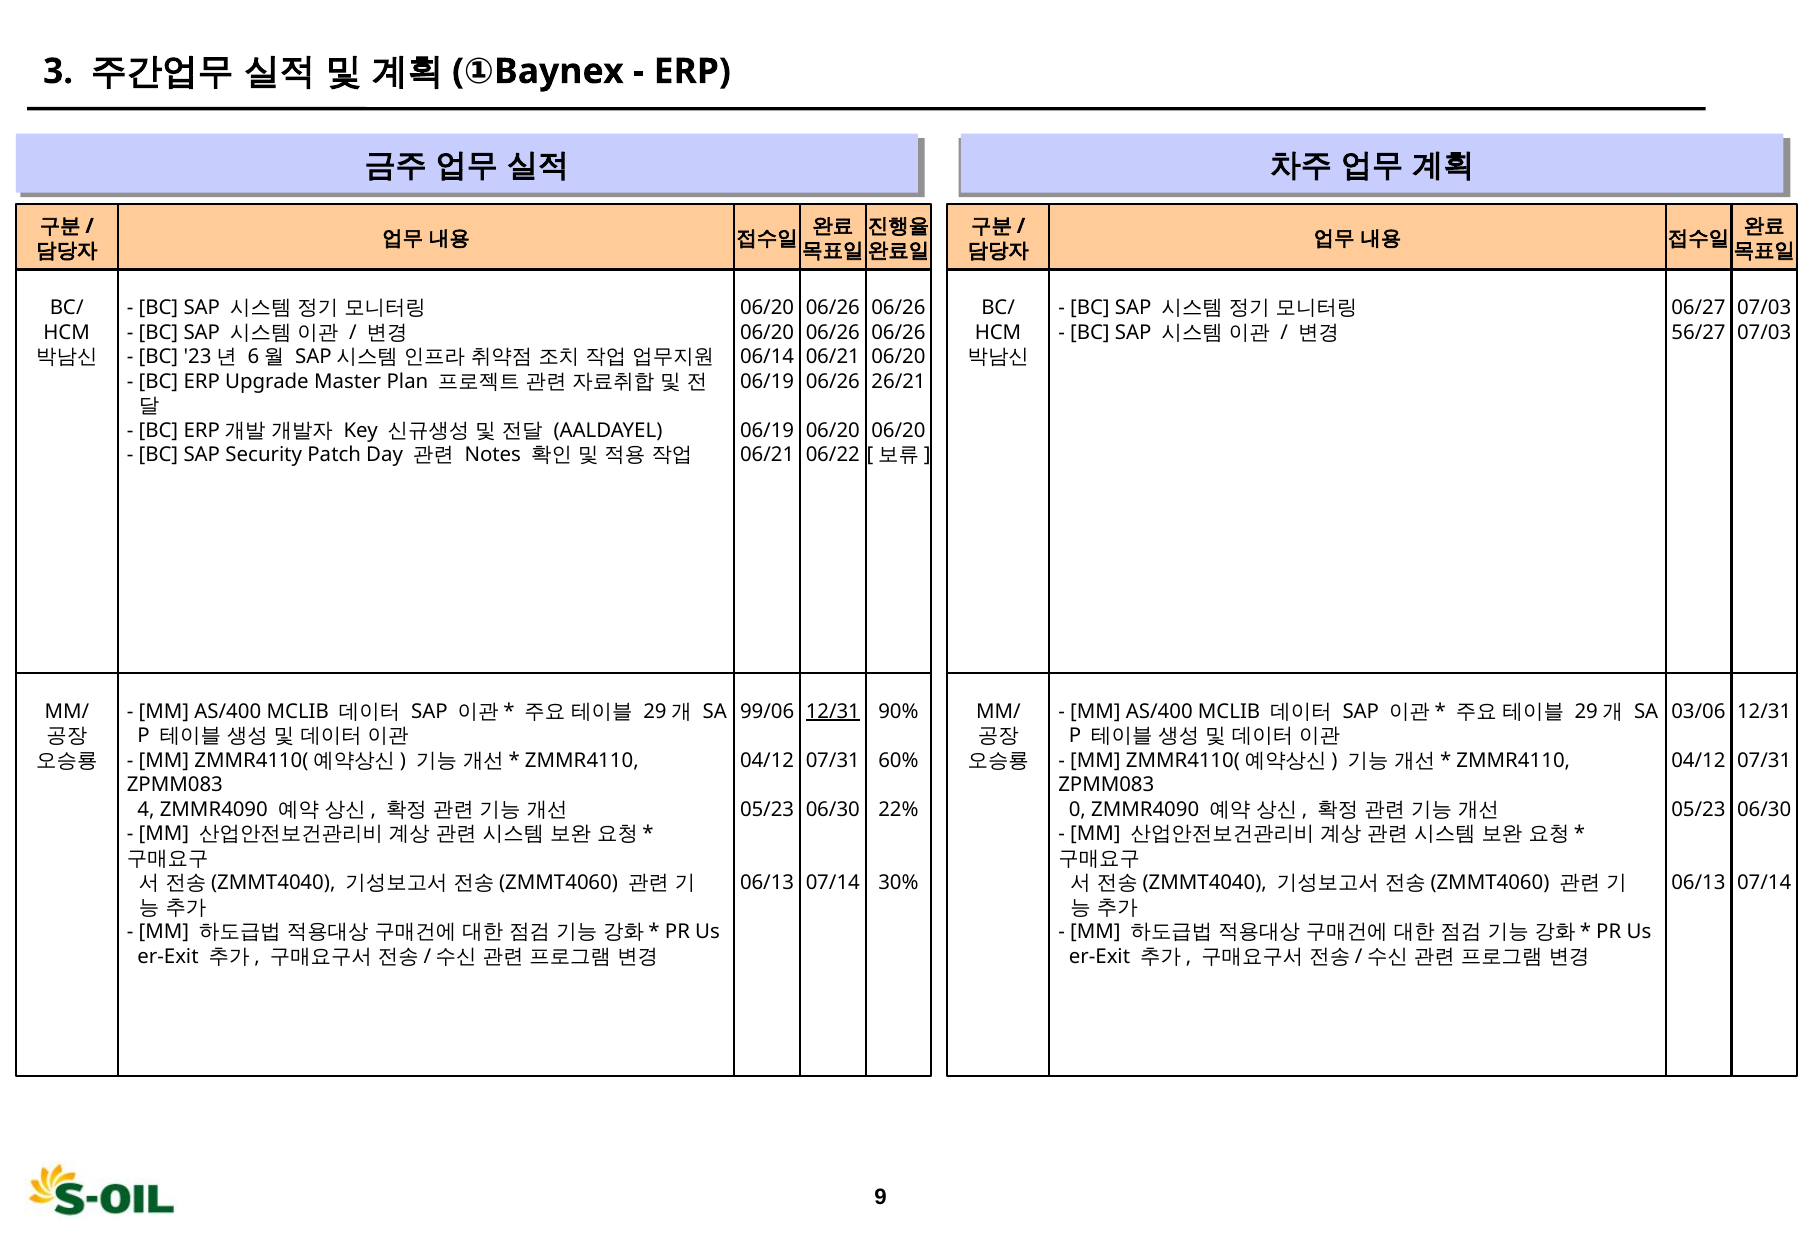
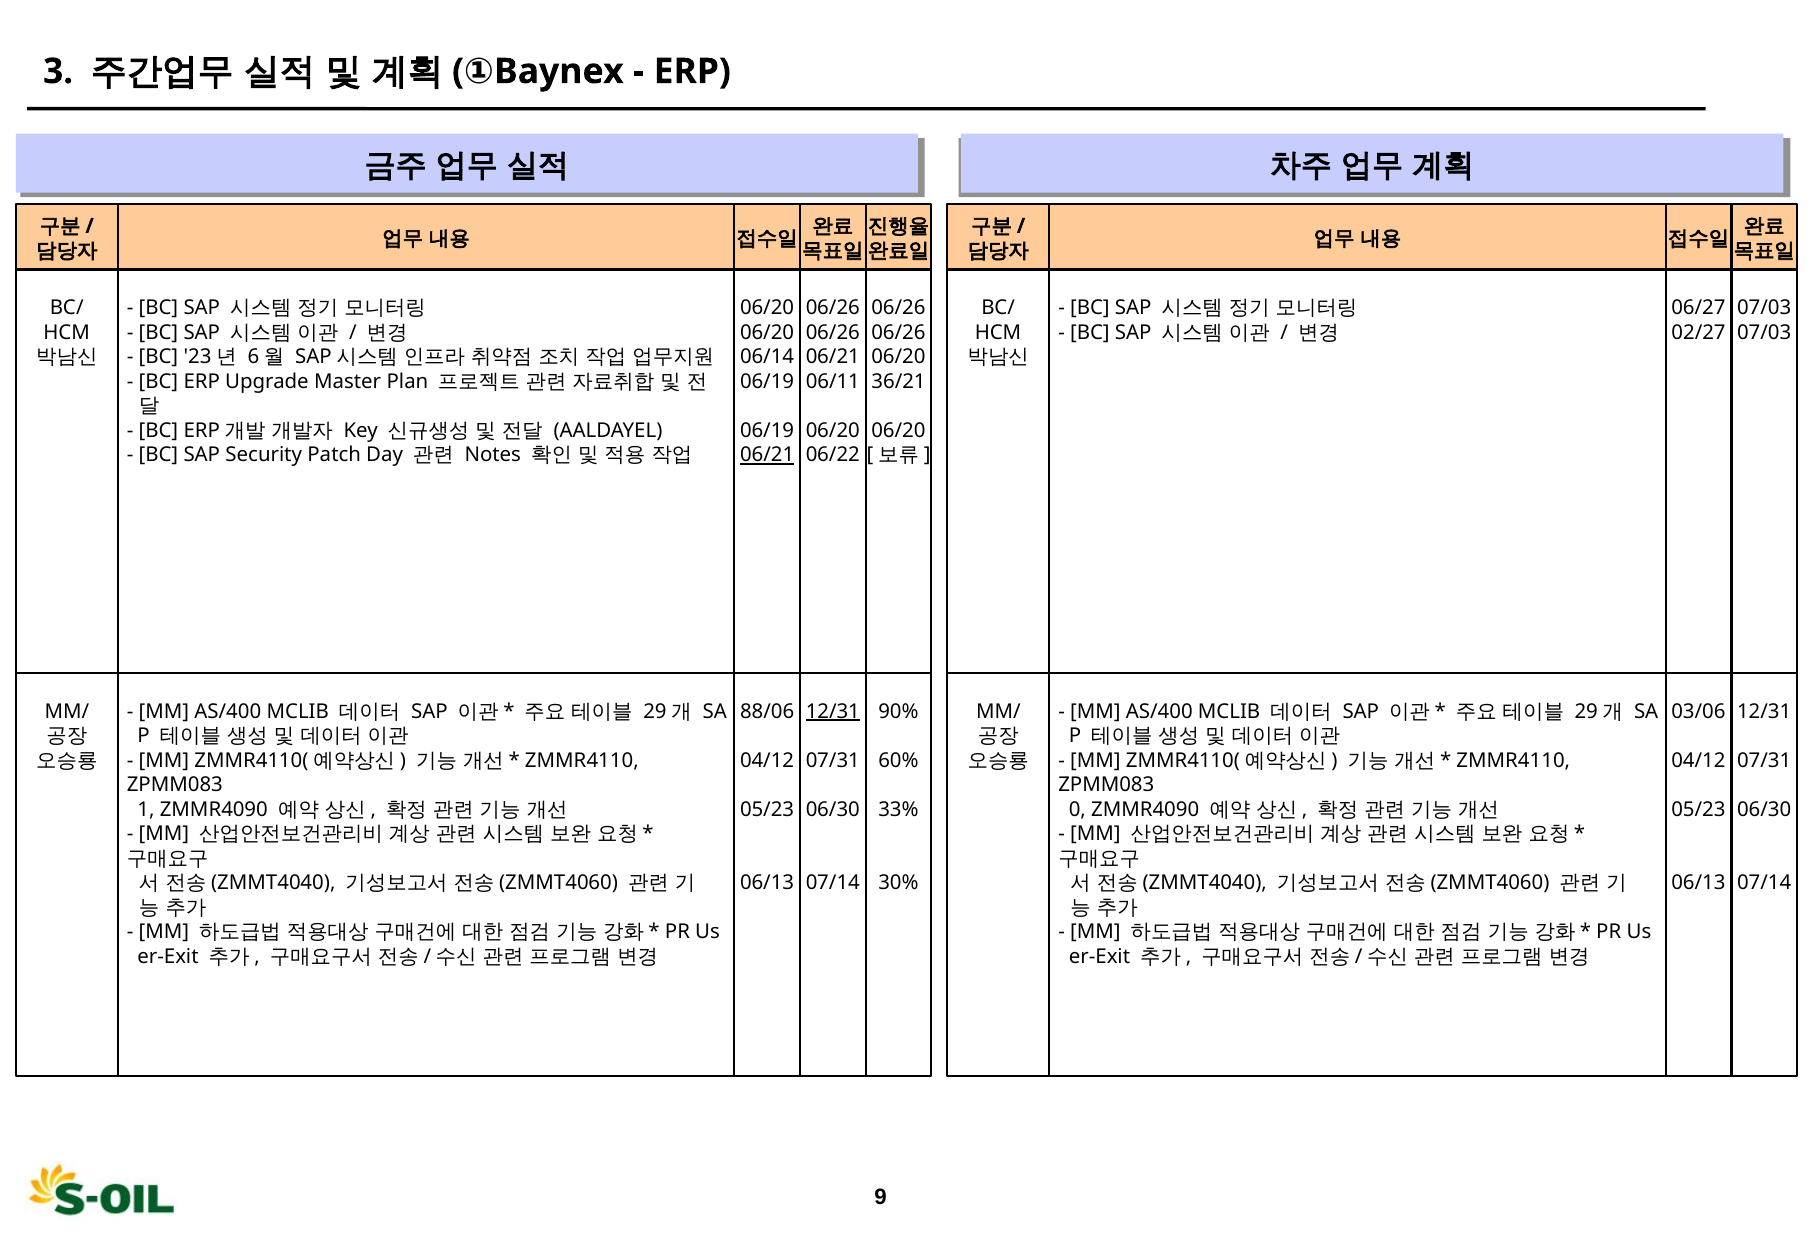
56/27: 56/27 -> 02/27
06/26 at (833, 382): 06/26 -> 06/11
26/21: 26/21 -> 36/21
06/21 at (767, 455) underline: none -> present
99/06: 99/06 -> 88/06
4: 4 -> 1
22%: 22% -> 33%
